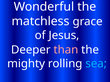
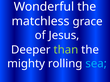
than colour: pink -> light green
